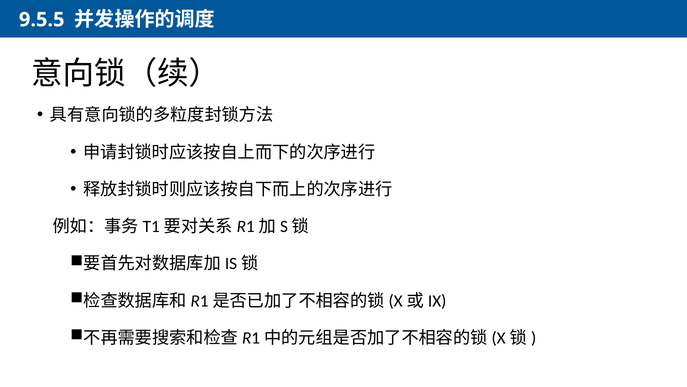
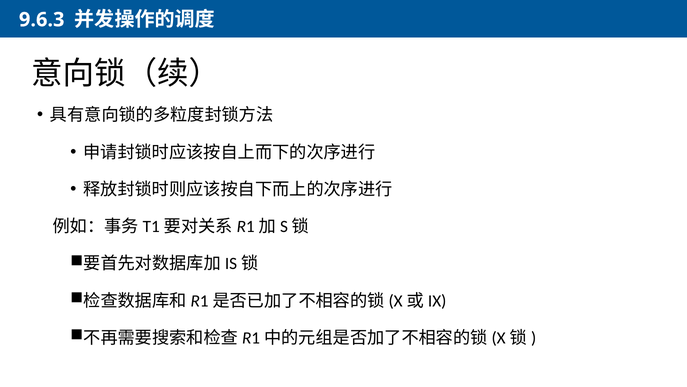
9.5.5: 9.5.5 -> 9.6.3
